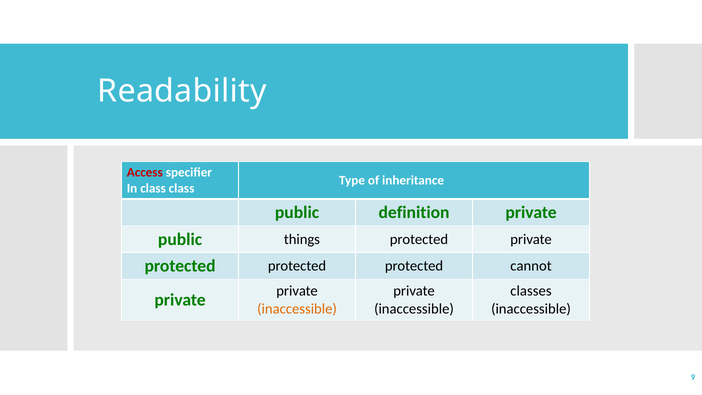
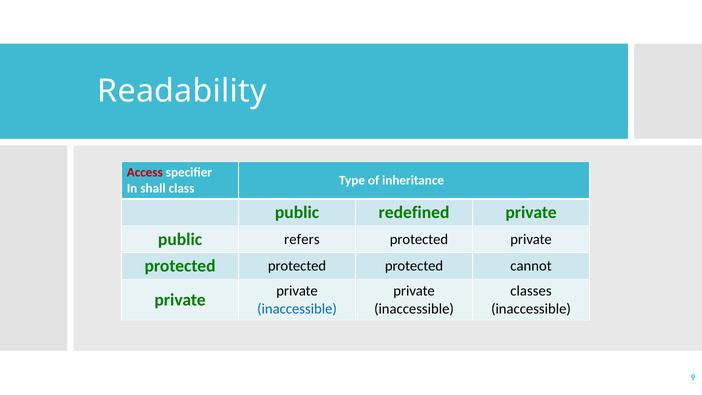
In class: class -> shall
definition: definition -> redefined
things: things -> refers
inaccessible at (297, 309) colour: orange -> blue
